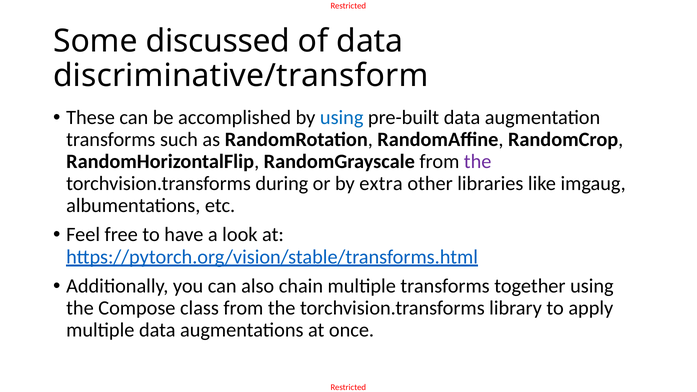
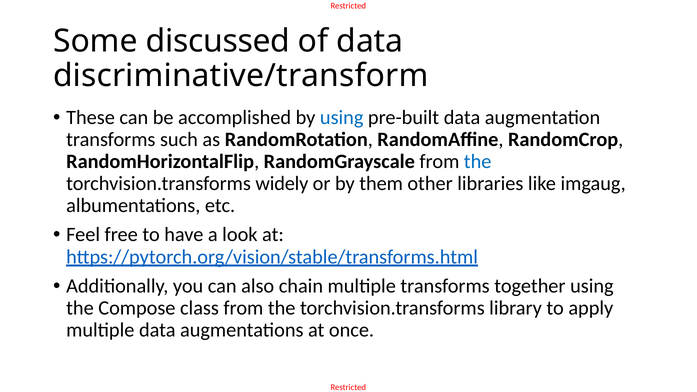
the at (478, 162) colour: purple -> blue
during: during -> widely
extra: extra -> them
